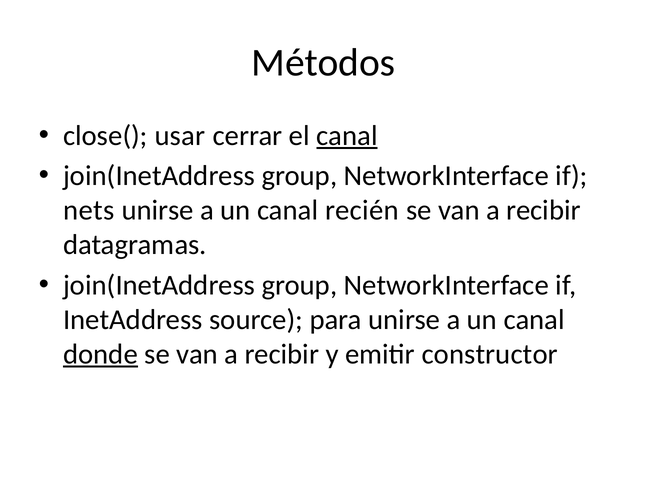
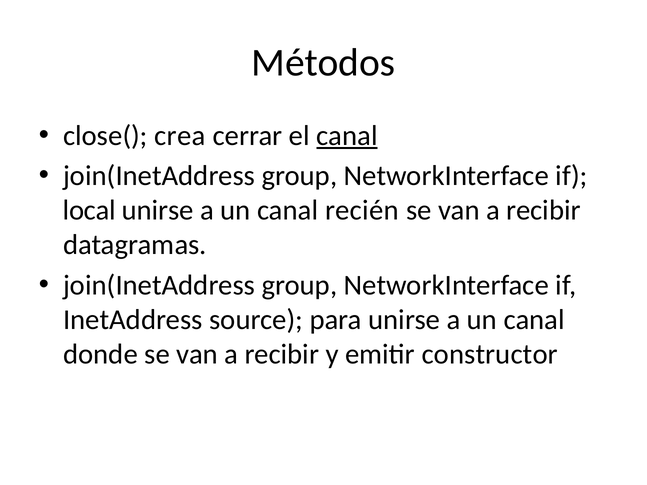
usar: usar -> crea
nets: nets -> local
donde underline: present -> none
